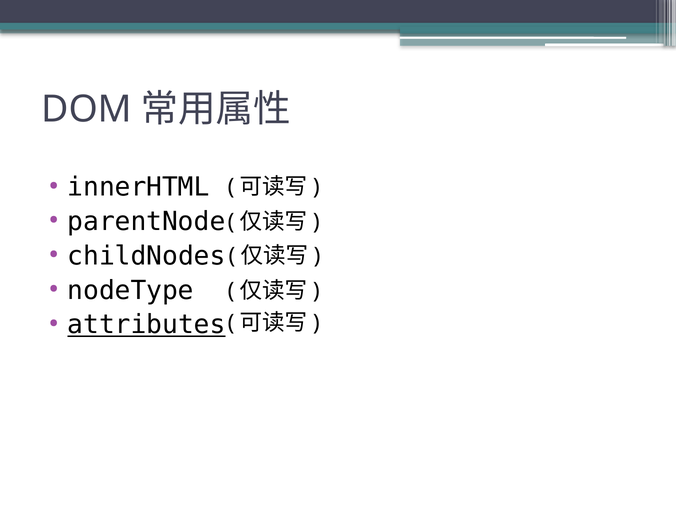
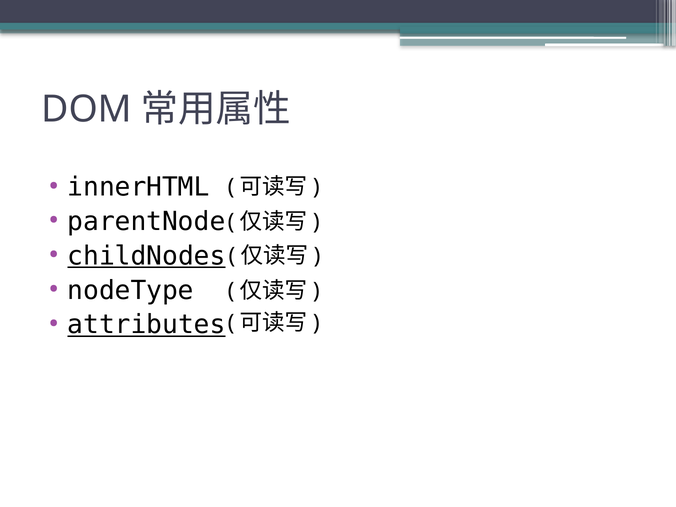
childNodes underline: none -> present
